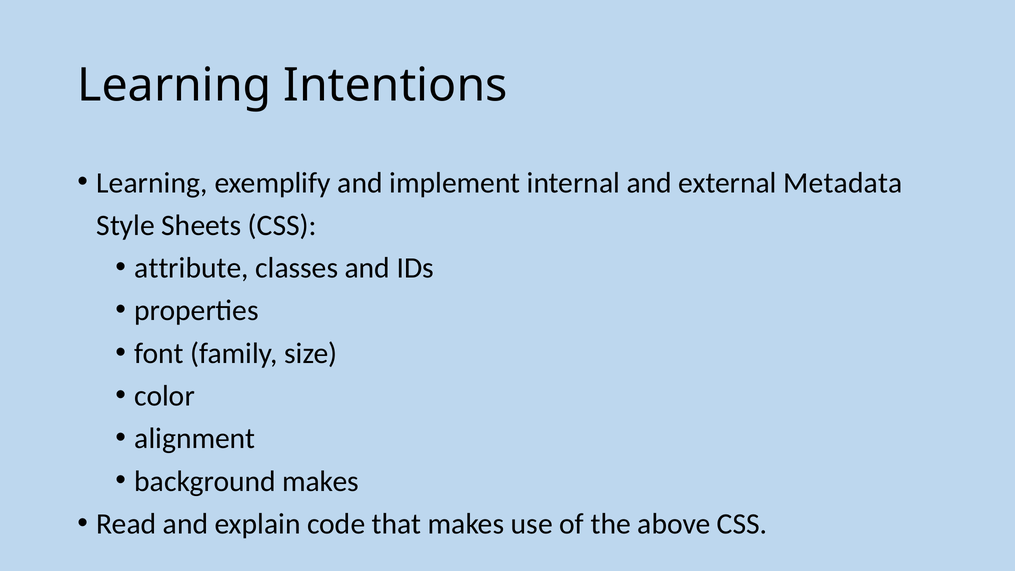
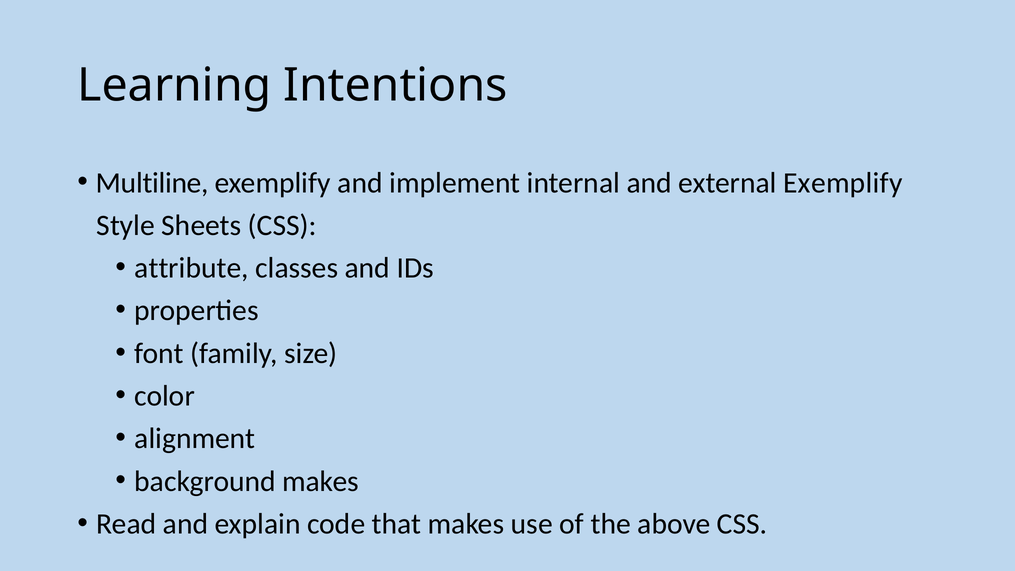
Learning at (152, 183): Learning -> Multiline
external Metadata: Metadata -> Exemplify
